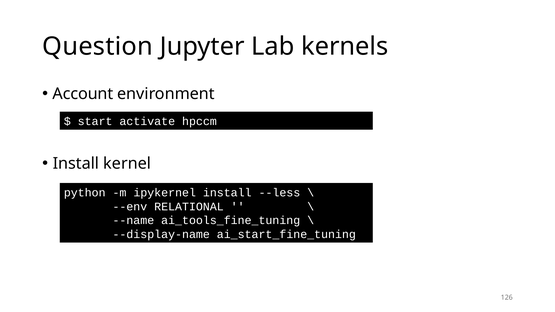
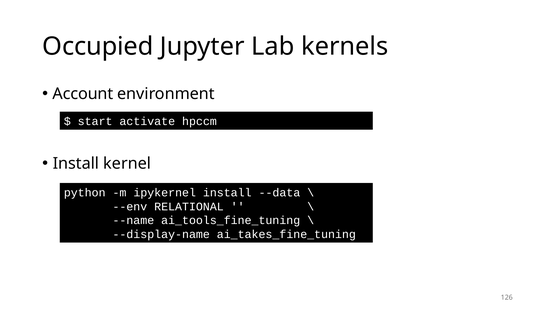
Question: Question -> Occupied
--less: --less -> --data
ai_start_fine_tuning: ai_start_fine_tuning -> ai_takes_fine_tuning
